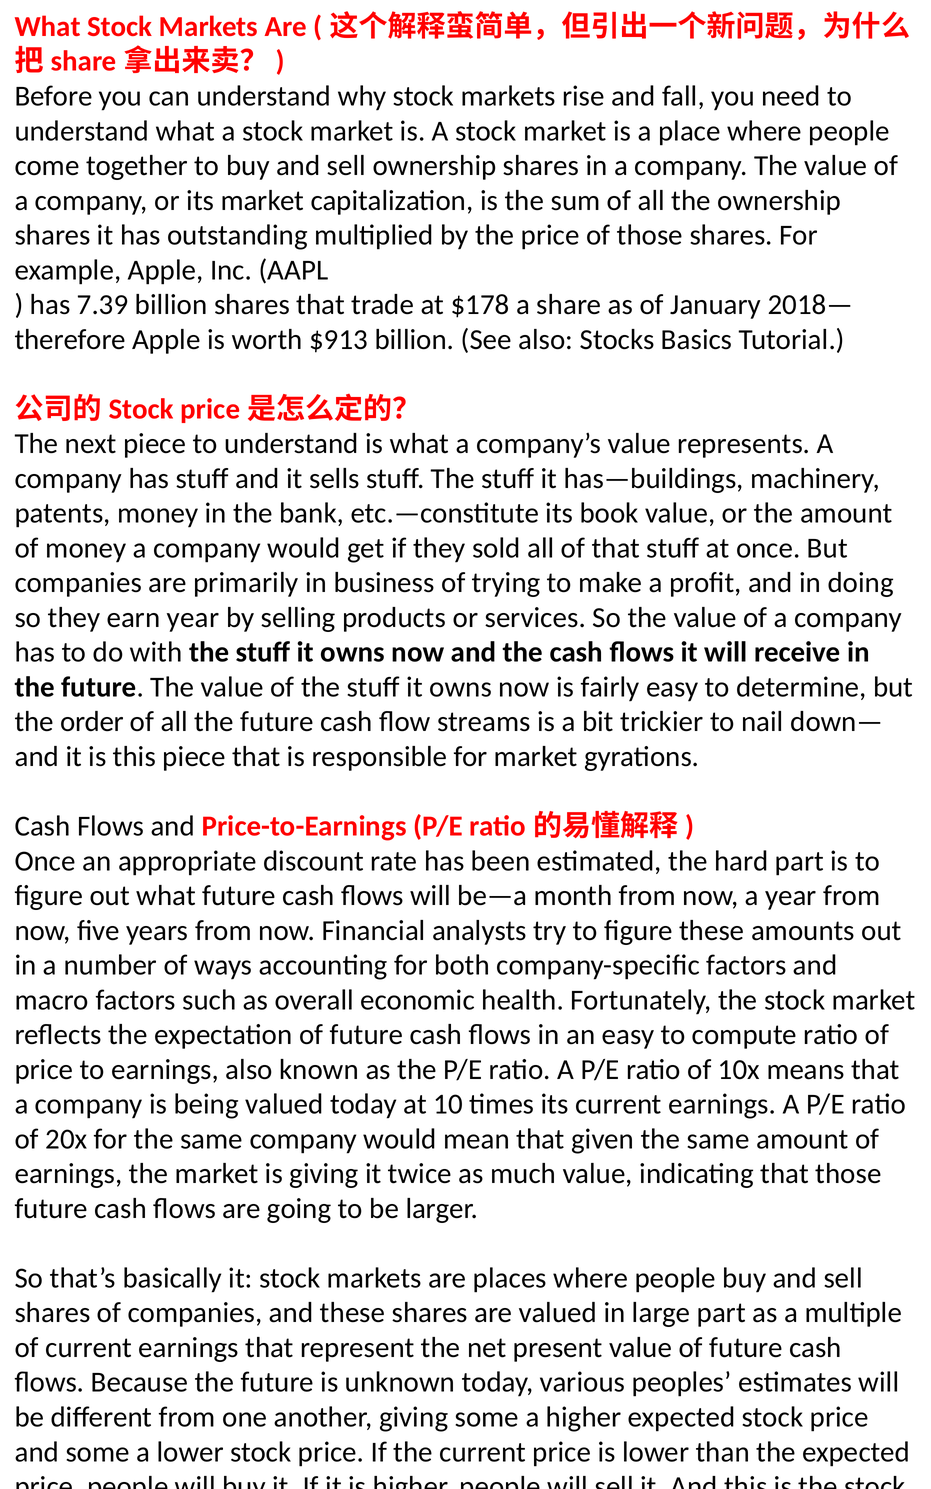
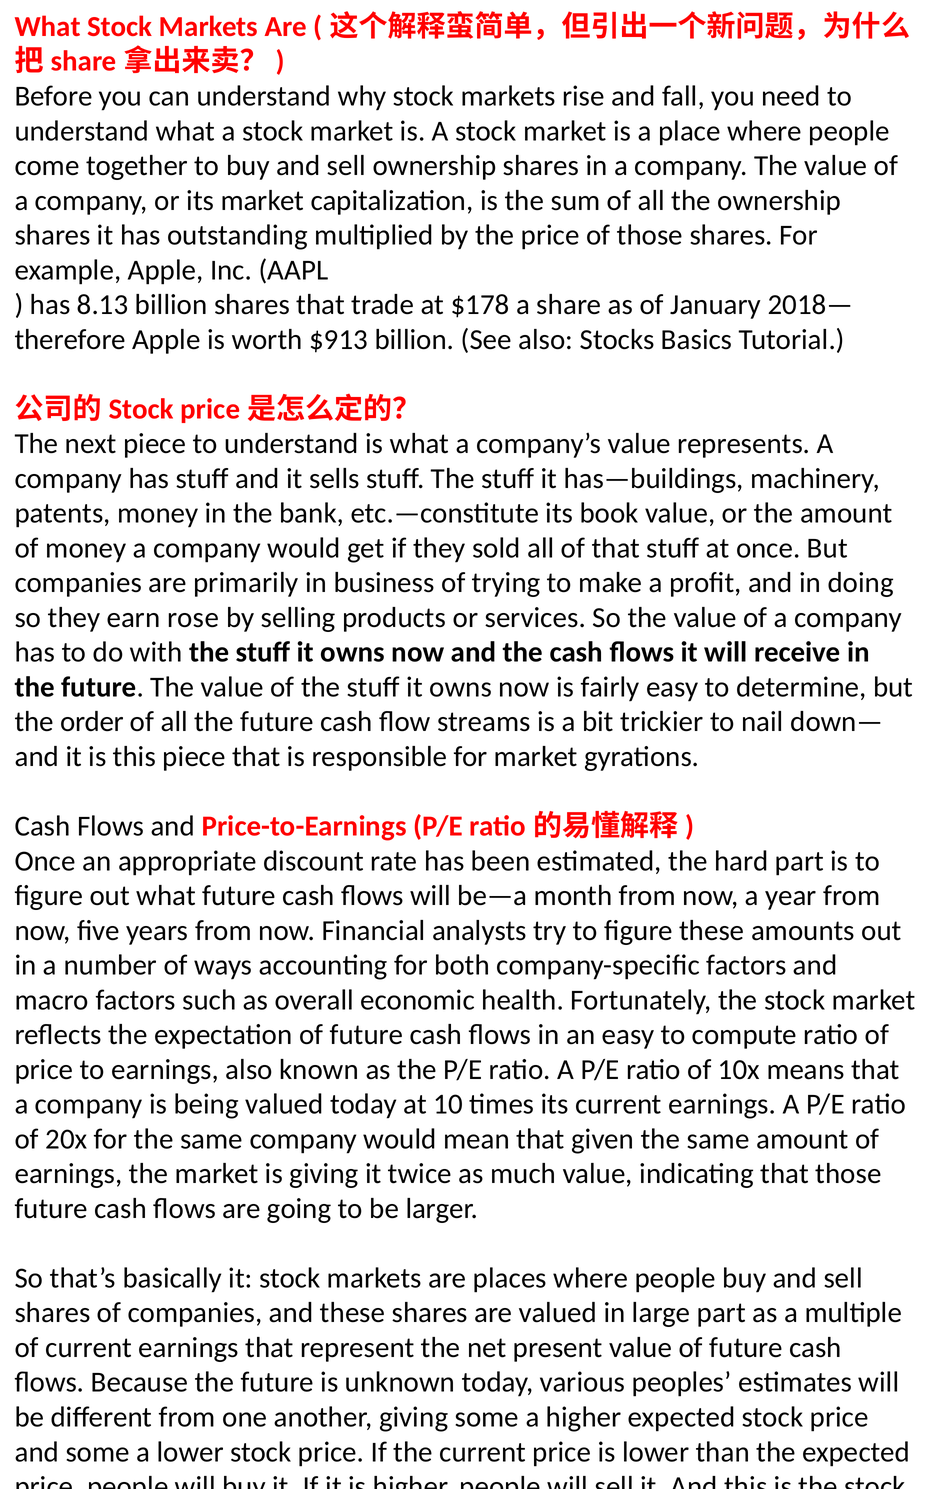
7.39: 7.39 -> 8.13
earn year: year -> rose
